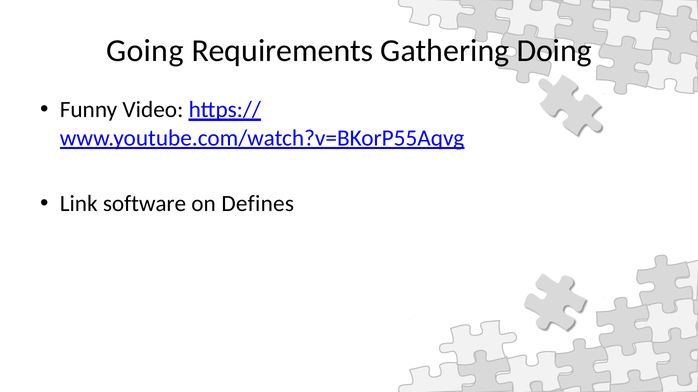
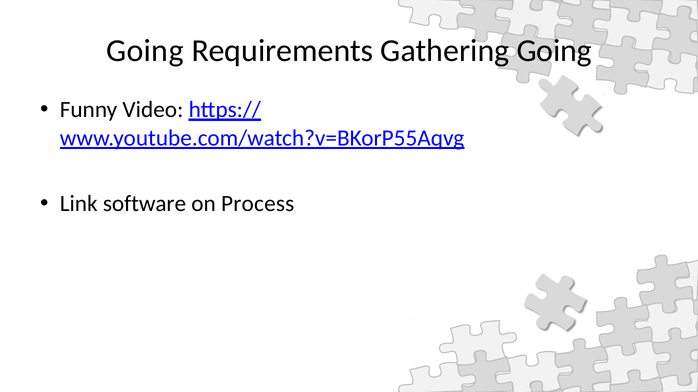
Gathering Doing: Doing -> Going
Defines: Defines -> Process
